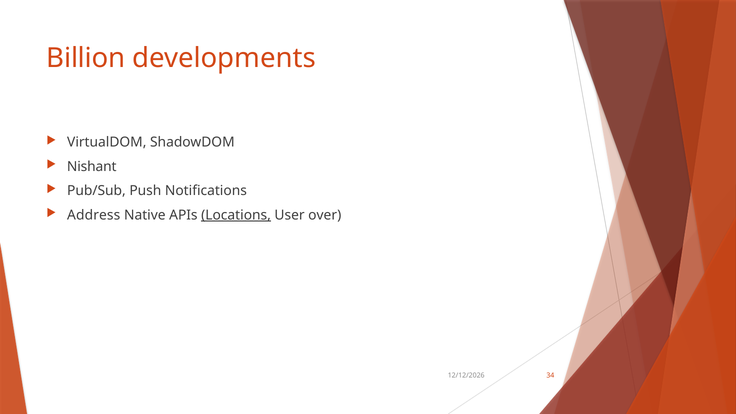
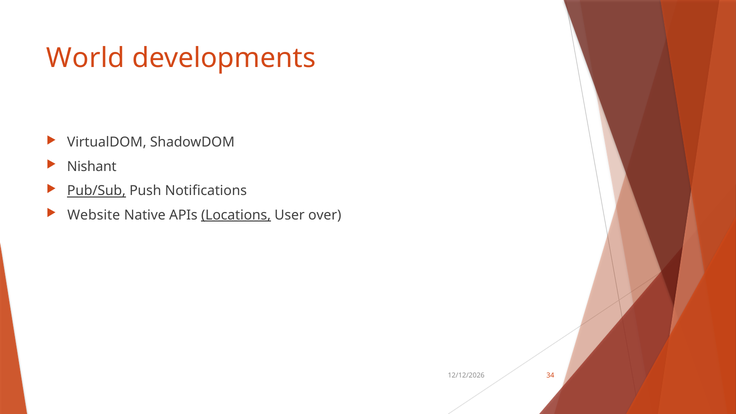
Billion: Billion -> World
Pub/Sub underline: none -> present
Address: Address -> Website
